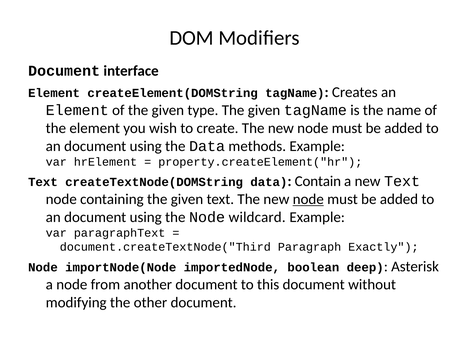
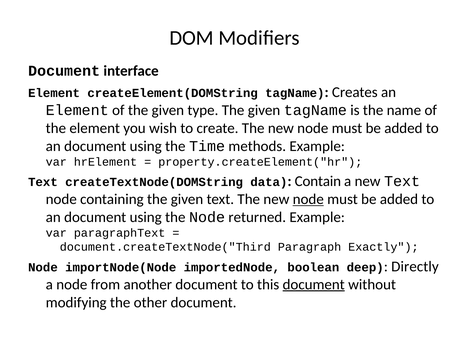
the Data: Data -> Time
wildcard: wildcard -> returned
Asterisk: Asterisk -> Directly
document at (314, 284) underline: none -> present
